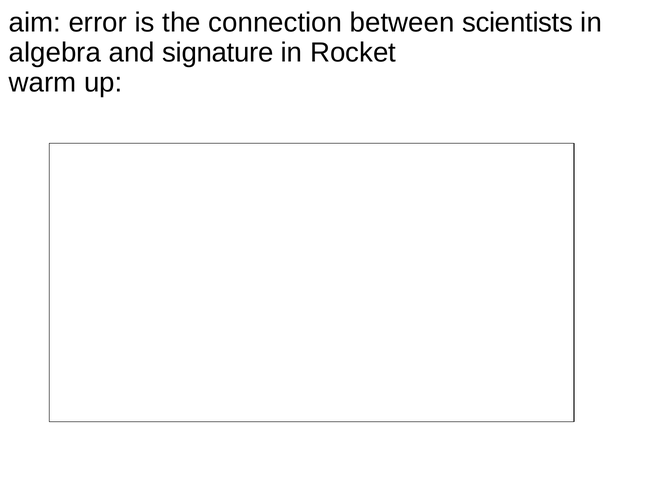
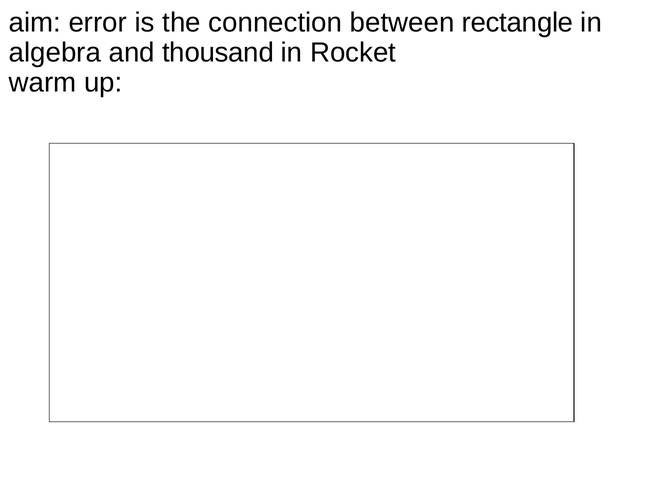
scientists: scientists -> rectangle
signature: signature -> thousand
